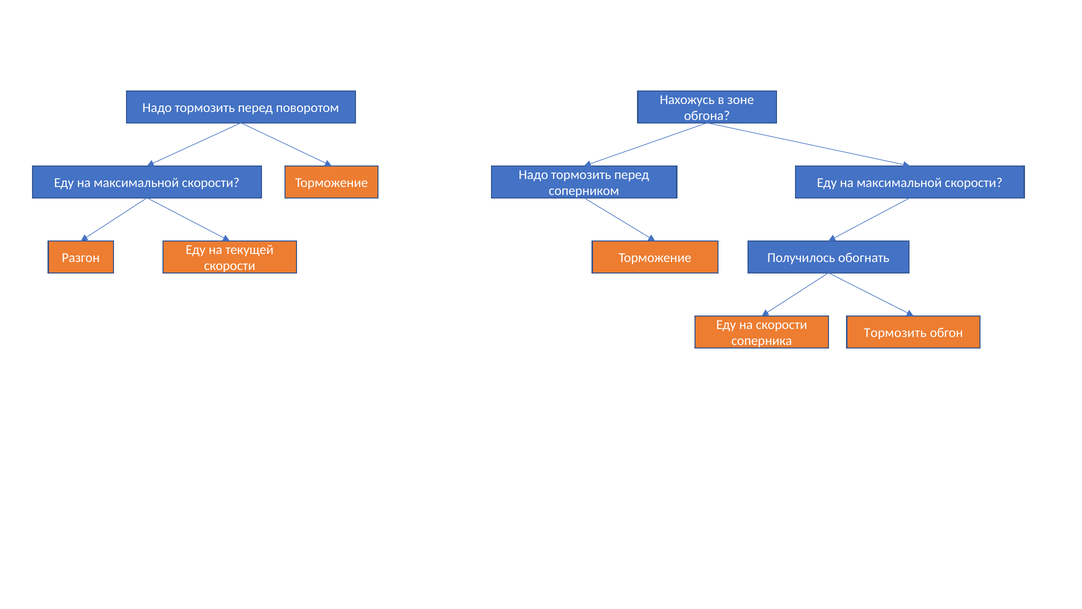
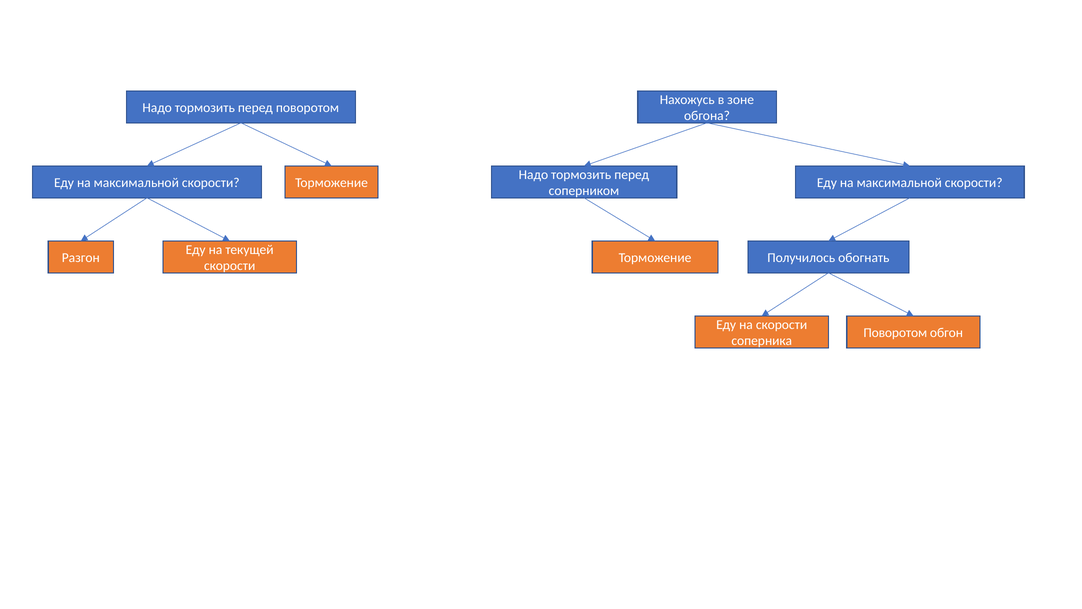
Тормозить at (895, 333): Тормозить -> Поворотом
